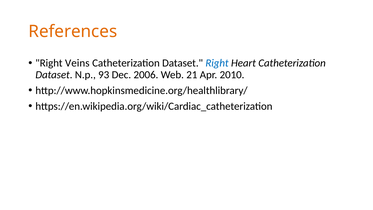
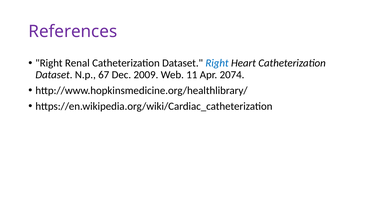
References colour: orange -> purple
Veins: Veins -> Renal
93: 93 -> 67
2006: 2006 -> 2009
21: 21 -> 11
2010: 2010 -> 2074
